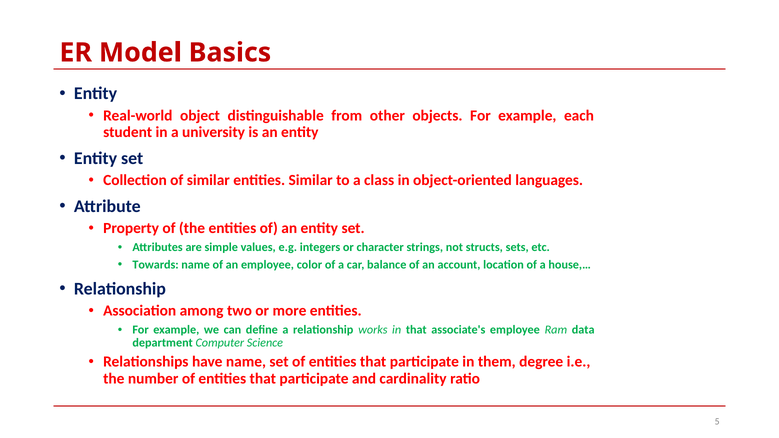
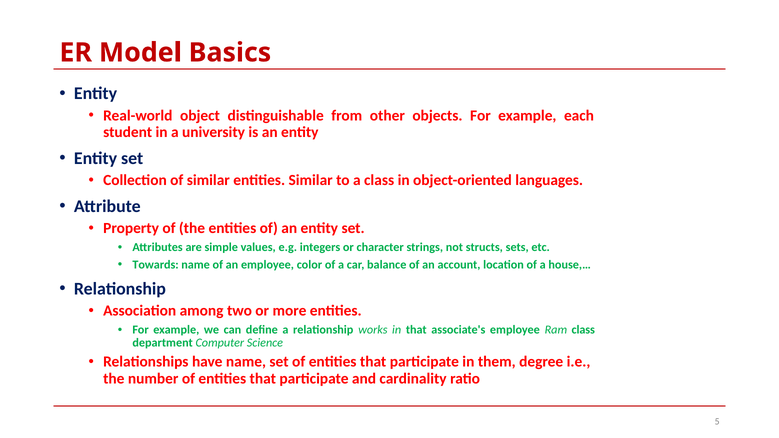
Ram data: data -> class
